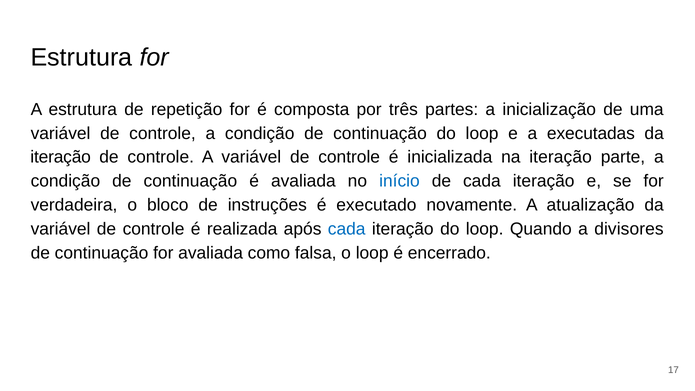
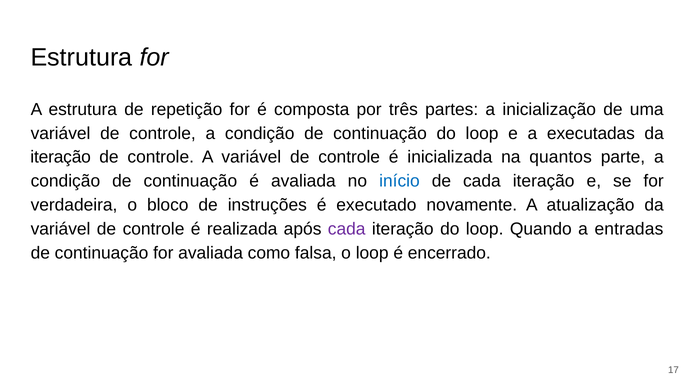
na iteração: iteração -> quantos
cada at (347, 229) colour: blue -> purple
divisores: divisores -> entradas
